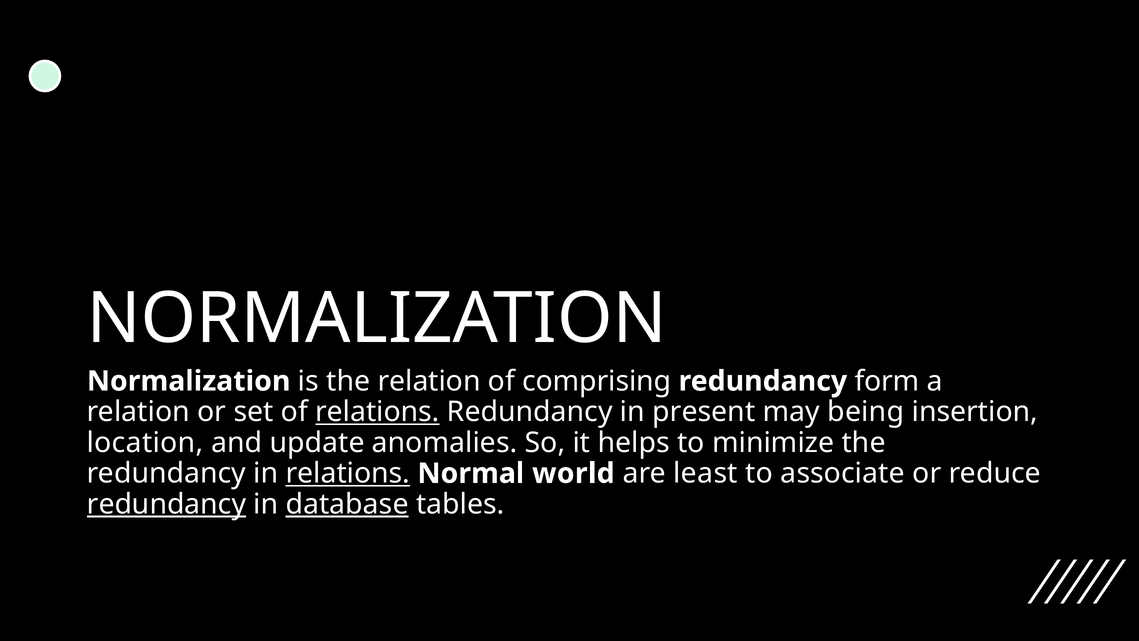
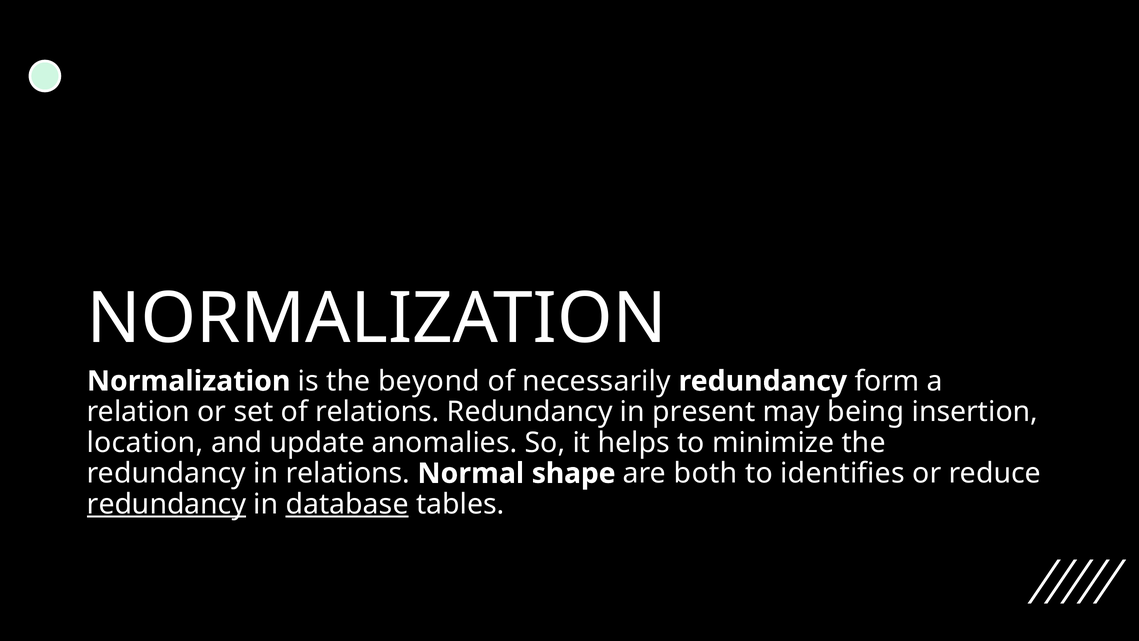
the relation: relation -> beyond
comprising: comprising -> necessarily
relations at (377, 412) underline: present -> none
relations at (348, 473) underline: present -> none
world: world -> shape
least: least -> both
associate: associate -> identifies
